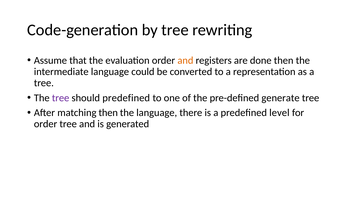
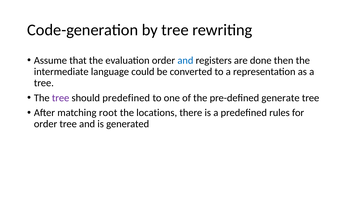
and at (185, 60) colour: orange -> blue
matching then: then -> root
the language: language -> locations
level: level -> rules
